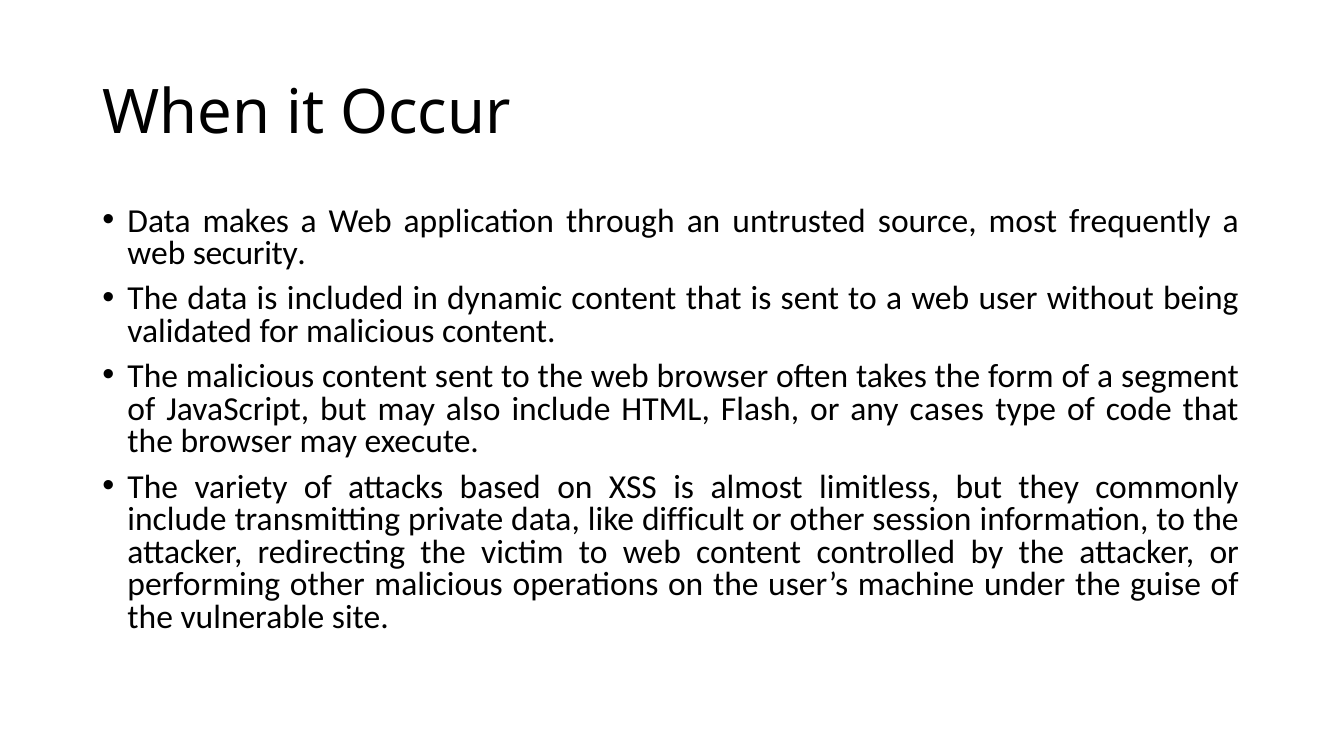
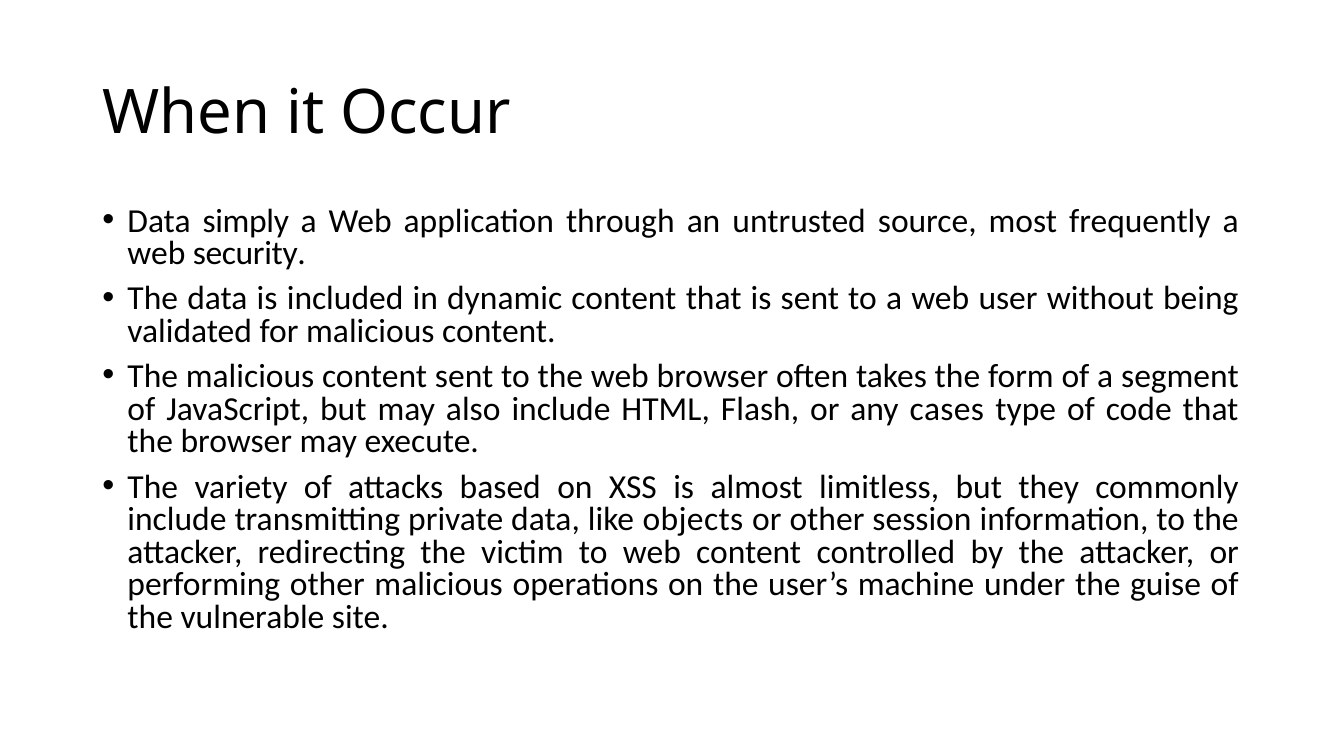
makes: makes -> simply
difficult: difficult -> objects
